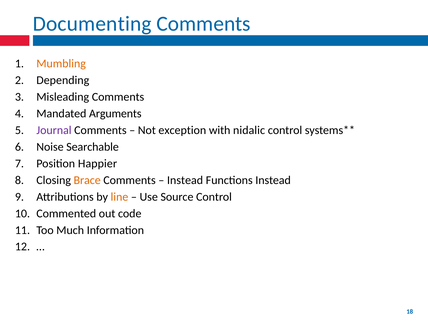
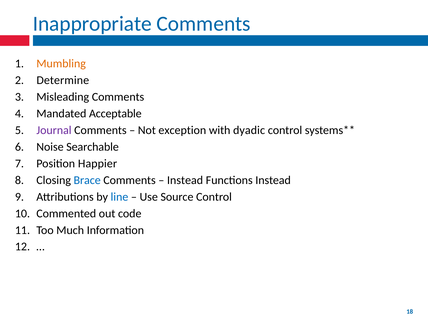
Documenting: Documenting -> Inappropriate
Depending: Depending -> Determine
Arguments: Arguments -> Acceptable
nidalic: nidalic -> dyadic
Brace colour: orange -> blue
line colour: orange -> blue
